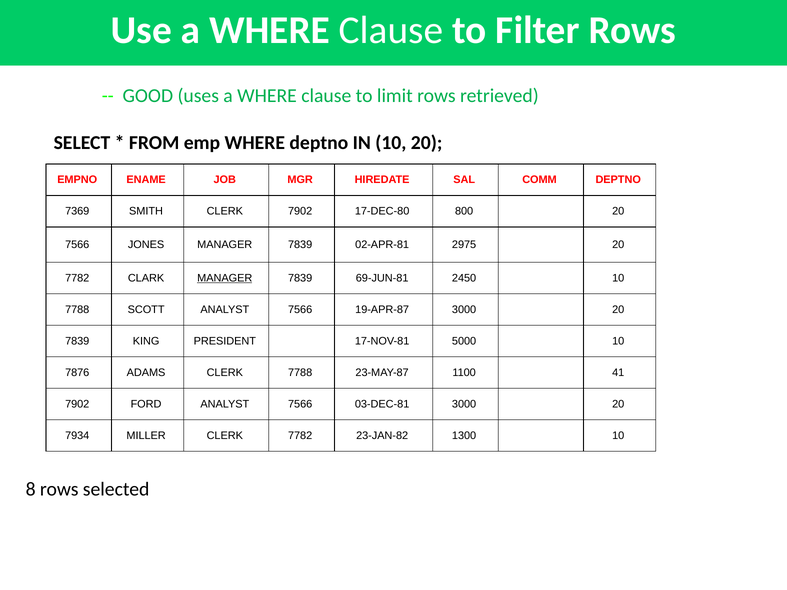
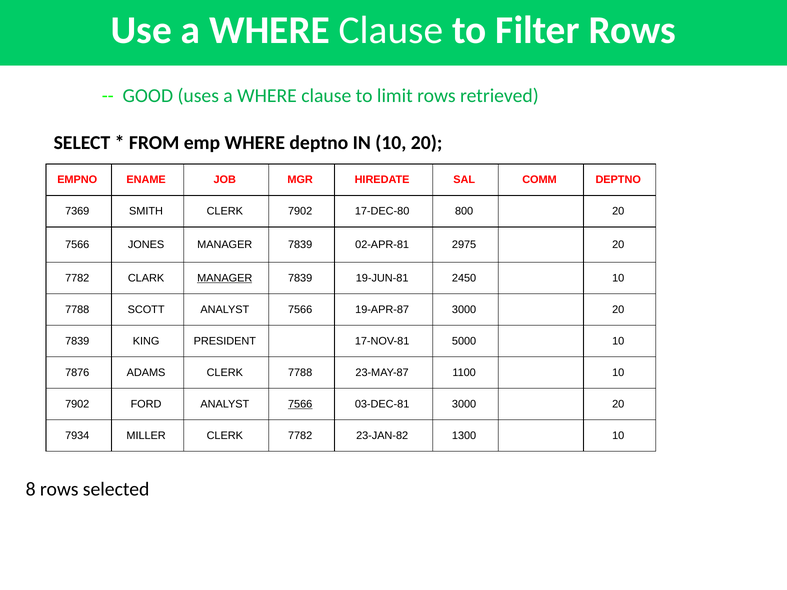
69-JUN-81: 69-JUN-81 -> 19-JUN-81
1100 41: 41 -> 10
7566 at (300, 404) underline: none -> present
